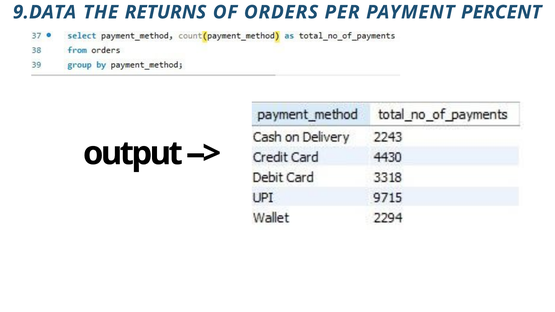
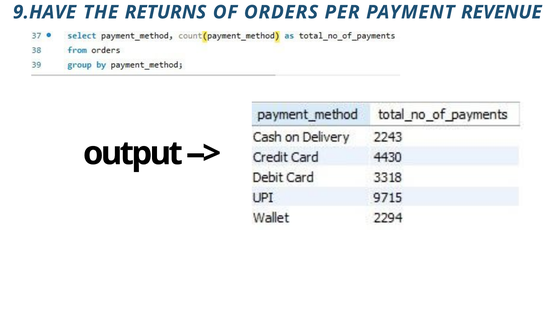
9.DATA: 9.DATA -> 9.HAVE
PERCENT: PERCENT -> REVENUE
